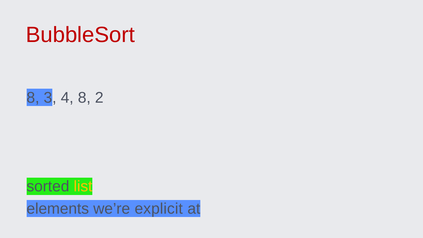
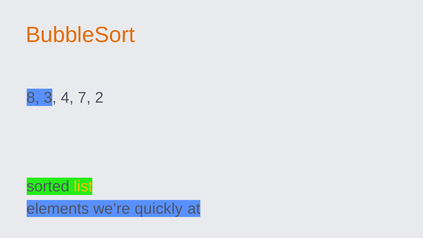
BubbleSort colour: red -> orange
4 8: 8 -> 7
explicit: explicit -> quickly
